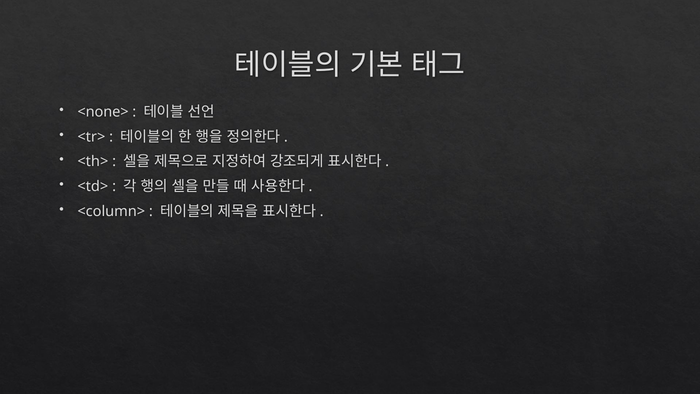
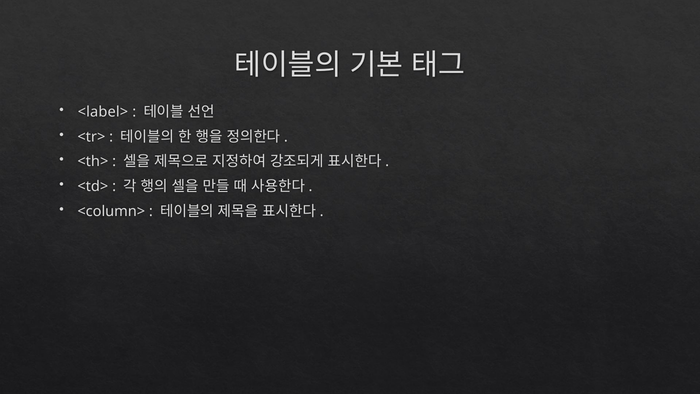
<none>: <none> -> <label>
